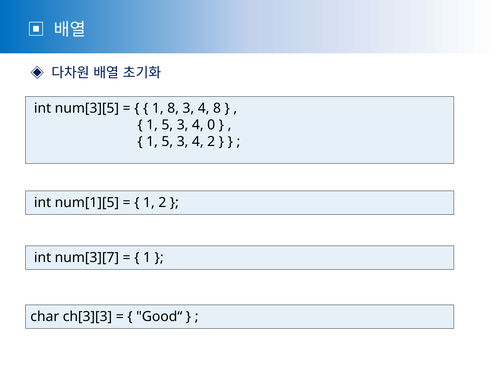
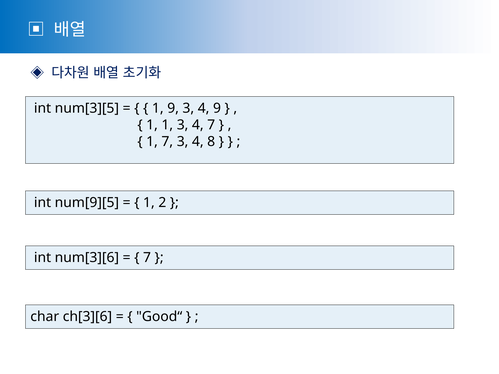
1 8: 8 -> 9
4 8: 8 -> 9
5 at (167, 125): 5 -> 1
4 0: 0 -> 7
5 at (167, 142): 5 -> 7
4 2: 2 -> 8
num[1][5: num[1][5 -> num[9][5
num[3][7: num[3][7 -> num[3][6
1 at (147, 258): 1 -> 7
ch[3][3: ch[3][3 -> ch[3][6
